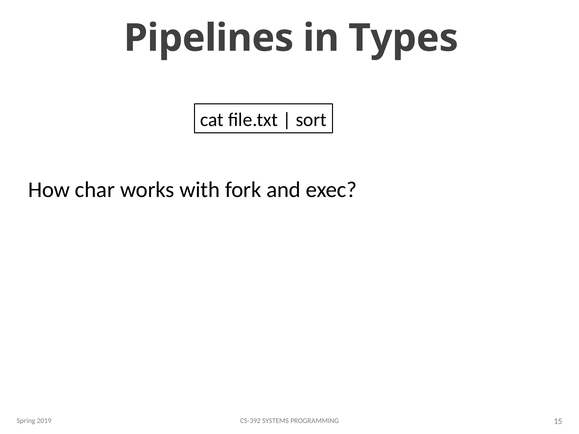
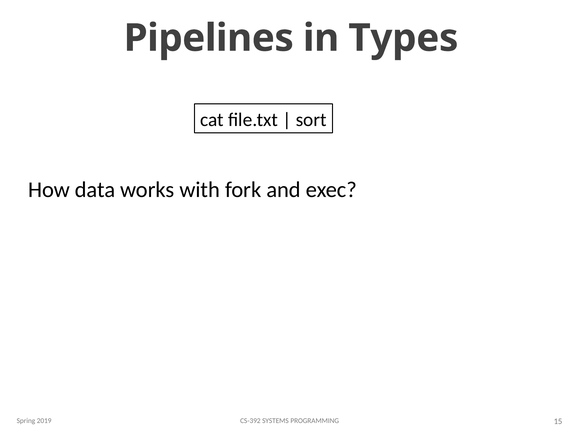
char: char -> data
